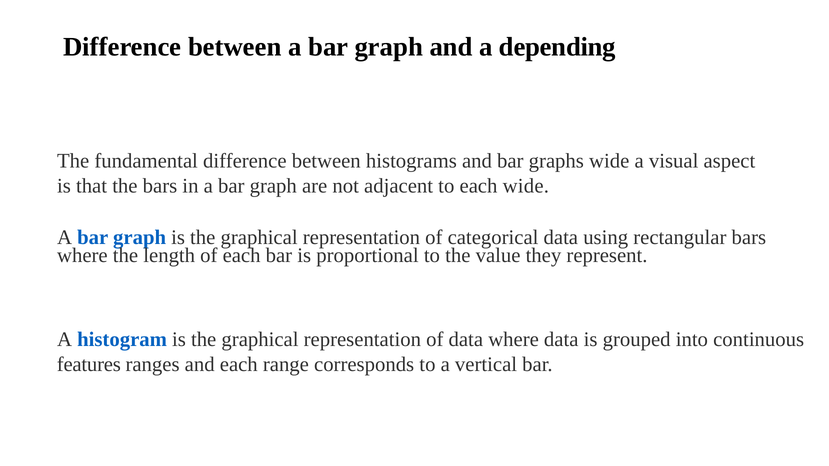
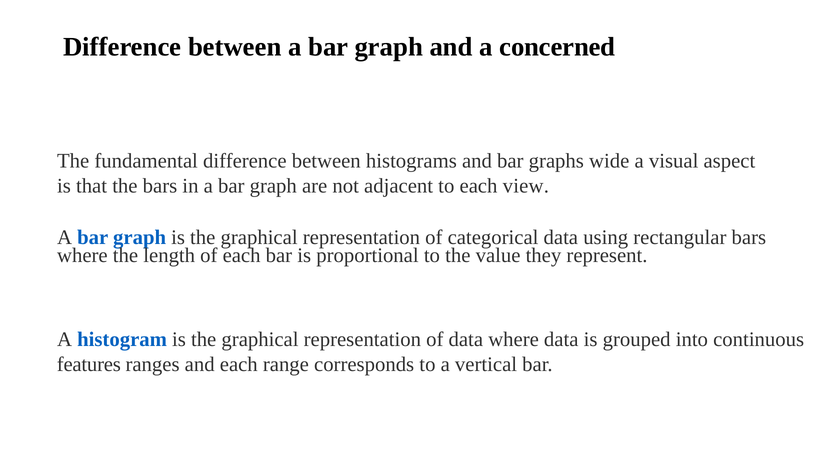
depending: depending -> concerned
each wide: wide -> view
